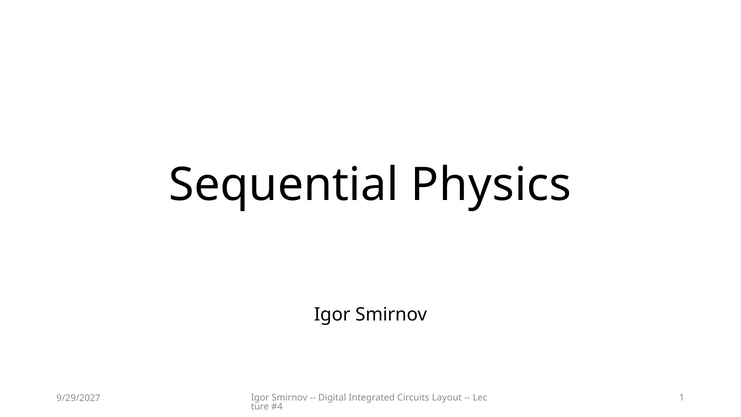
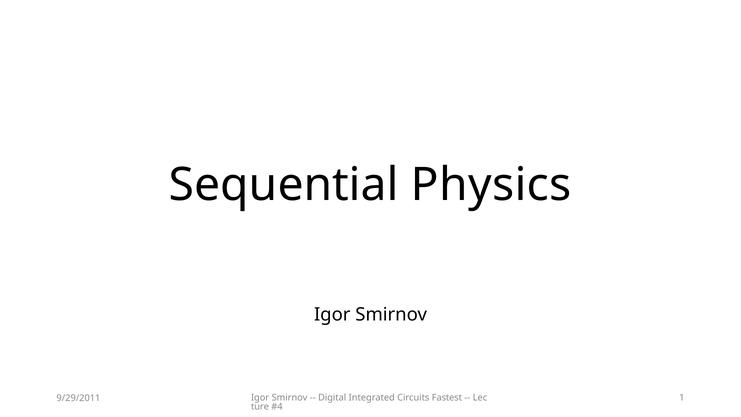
Layout: Layout -> Fastest
9/29/2027: 9/29/2027 -> 9/29/2011
